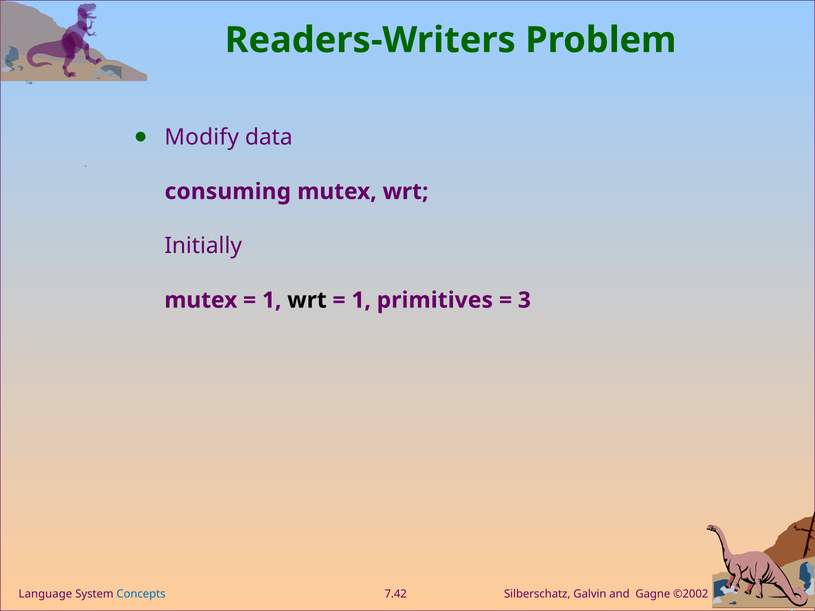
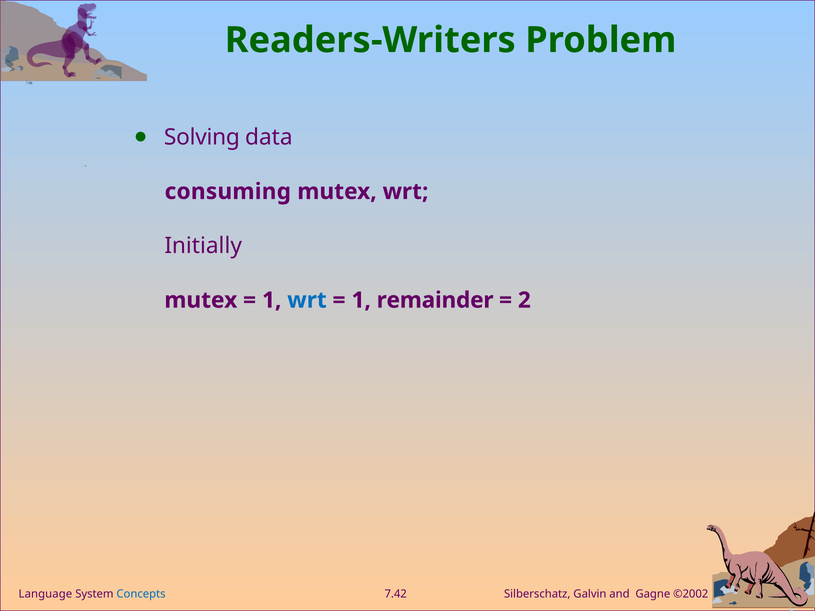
Modify: Modify -> Solving
wrt at (307, 300) colour: black -> blue
primitives: primitives -> remainder
3: 3 -> 2
